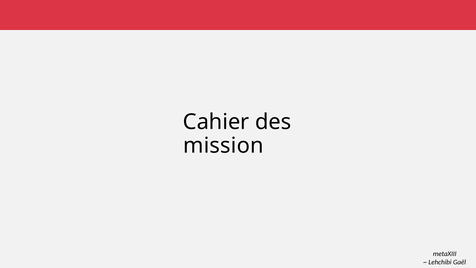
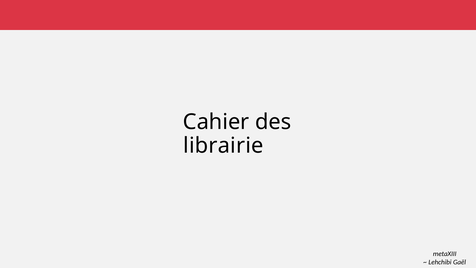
mission: mission -> librairie
